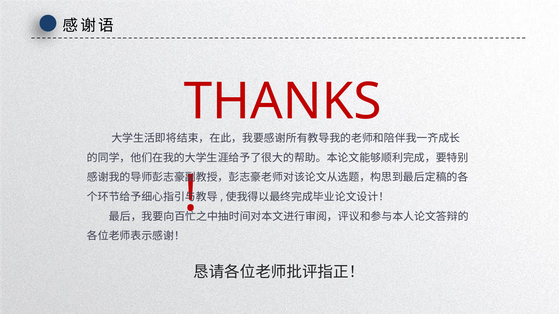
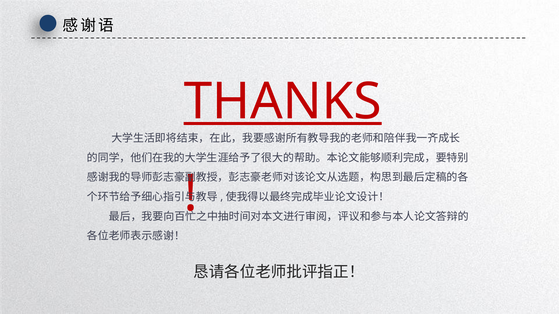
THANKS underline: none -> present
